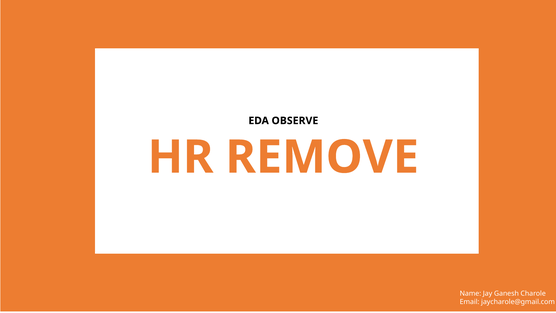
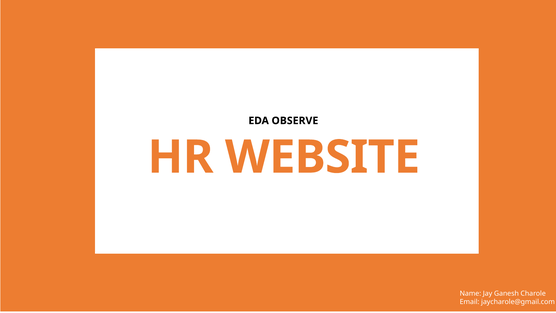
REMOVE: REMOVE -> WEBSITE
